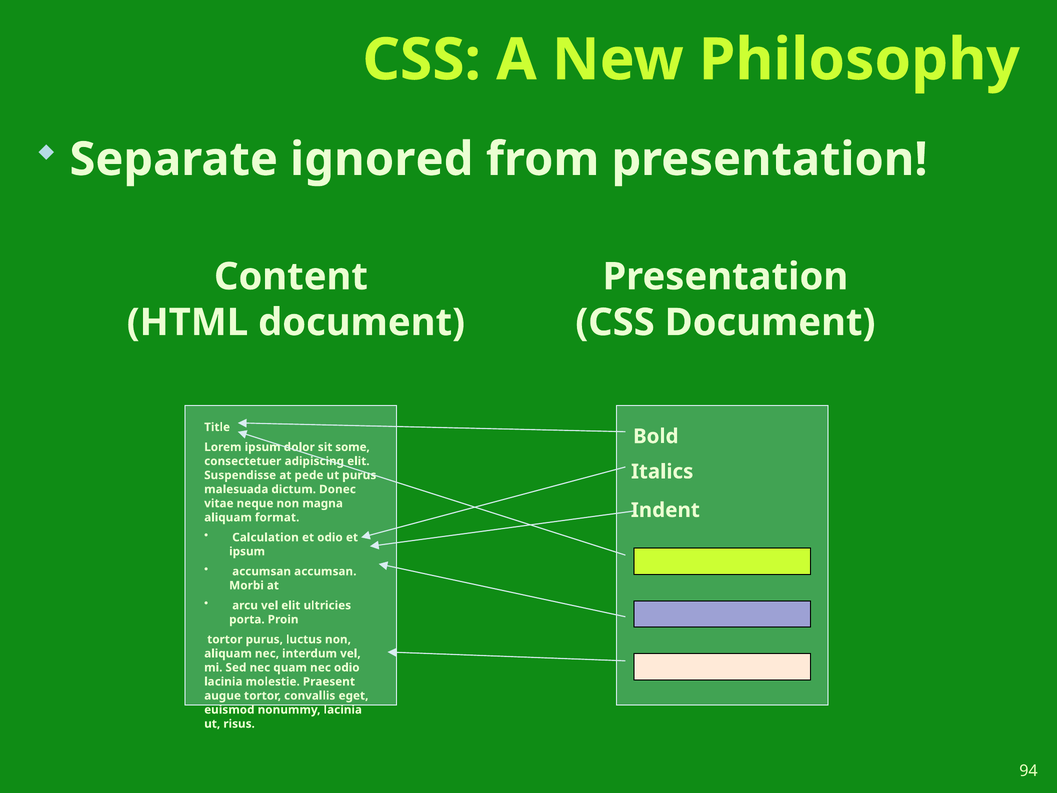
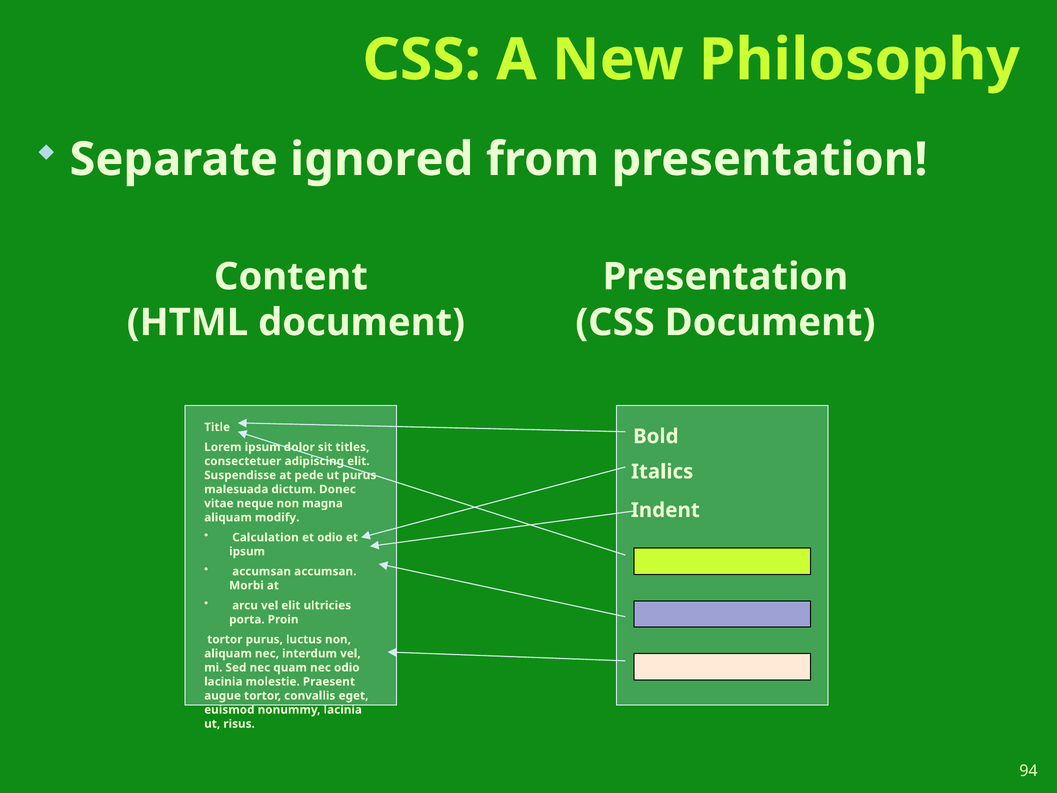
some: some -> titles
format: format -> modify
